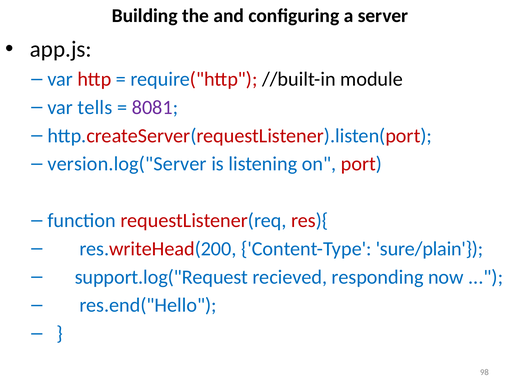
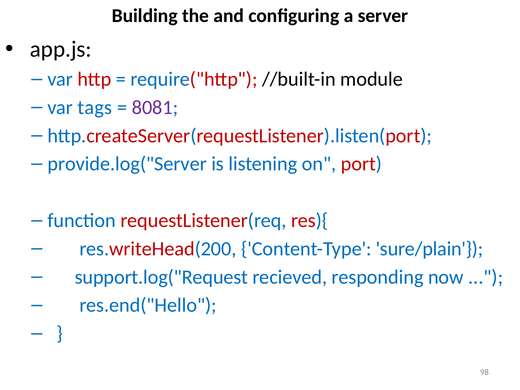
tells: tells -> tags
version.log("Server: version.log("Server -> provide.log("Server
